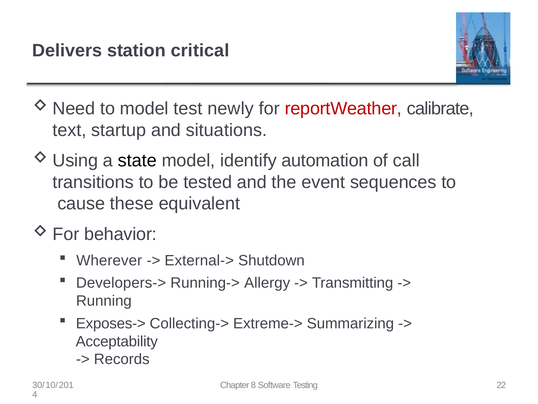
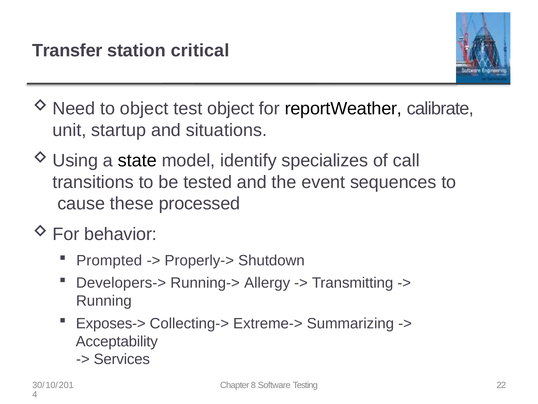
Delivers: Delivers -> Transfer
to model: model -> object
test newly: newly -> object
reportWeather colour: red -> black
text: text -> unit
automation: automation -> specializes
equivalent: equivalent -> processed
Wherever: Wherever -> Prompted
External->: External-> -> Properly->
Records: Records -> Services
